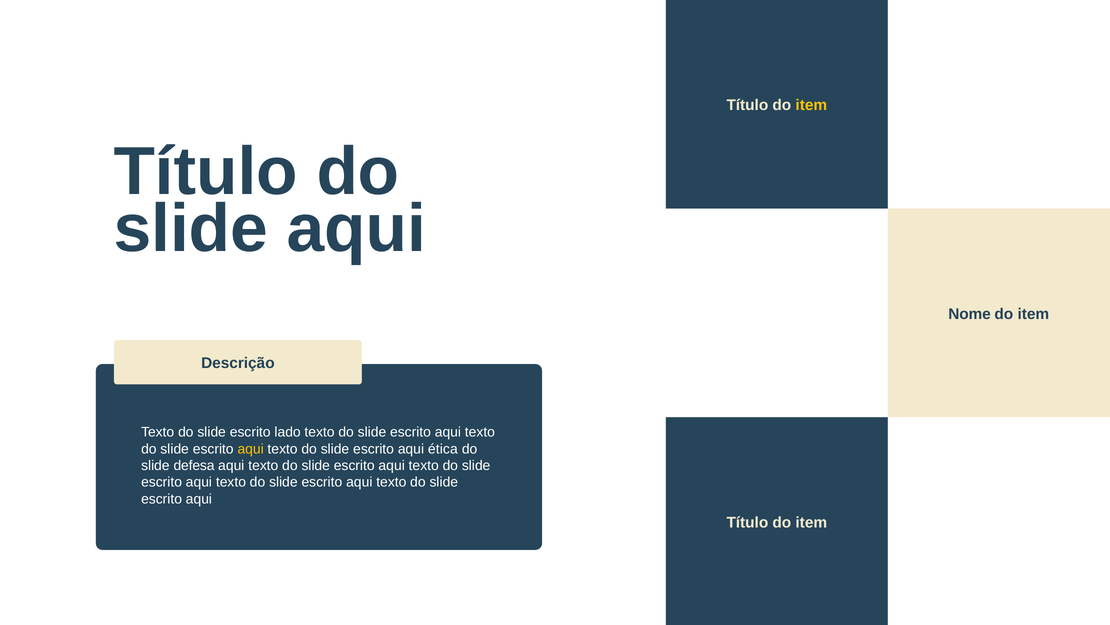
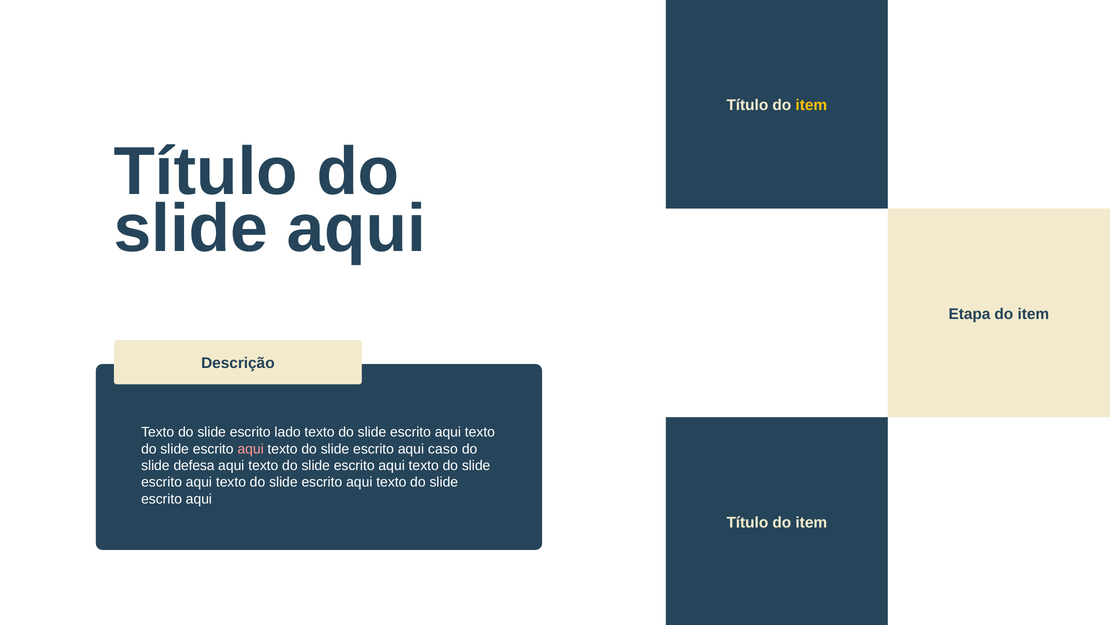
Nome: Nome -> Etapa
aqui at (251, 449) colour: yellow -> pink
ética: ética -> caso
